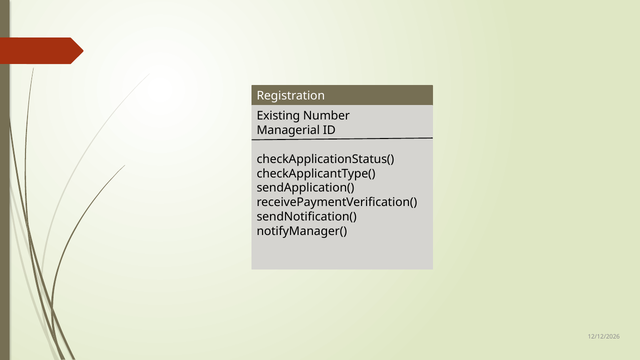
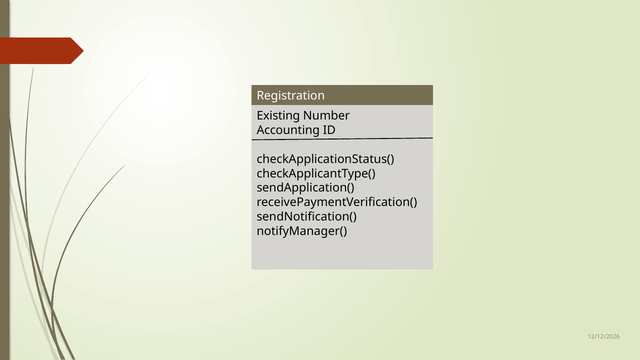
Managerial: Managerial -> Accounting
